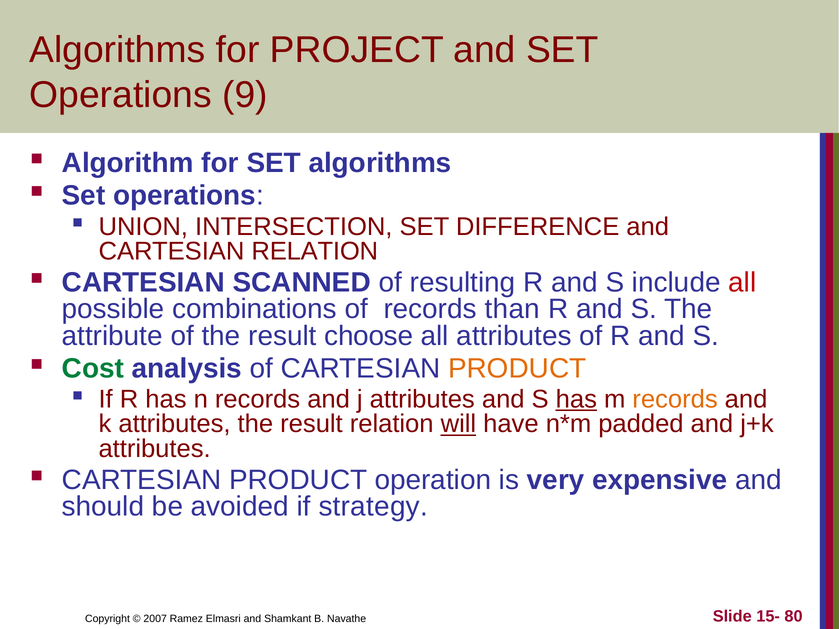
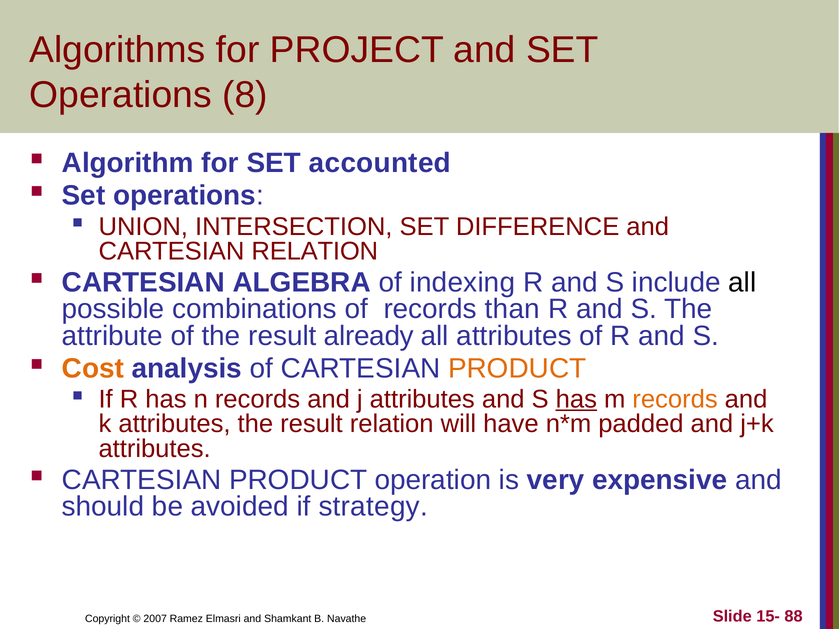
9: 9 -> 8
SET algorithms: algorithms -> accounted
SCANNED: SCANNED -> ALGEBRA
resulting: resulting -> indexing
all at (742, 282) colour: red -> black
choose: choose -> already
Cost colour: green -> orange
will underline: present -> none
80: 80 -> 88
